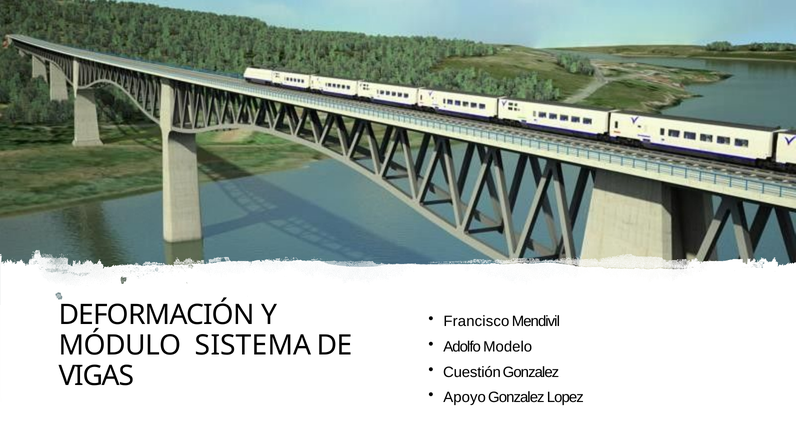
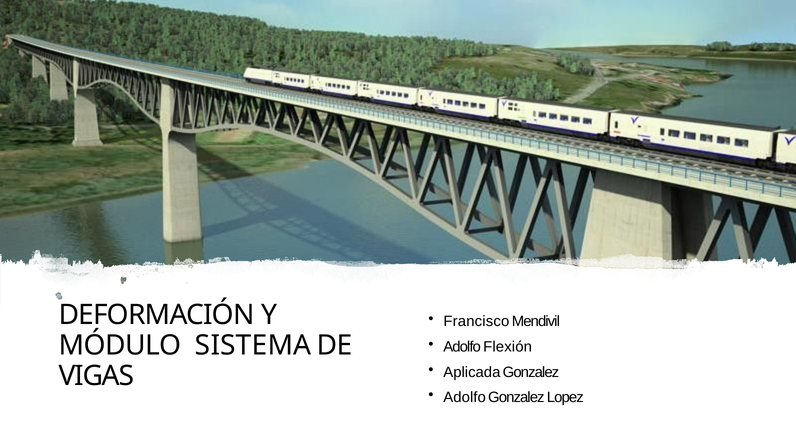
Modelo: Modelo -> Flexión
Cuestión: Cuestión -> Aplicada
Apoyo at (465, 397): Apoyo -> Adolfo
